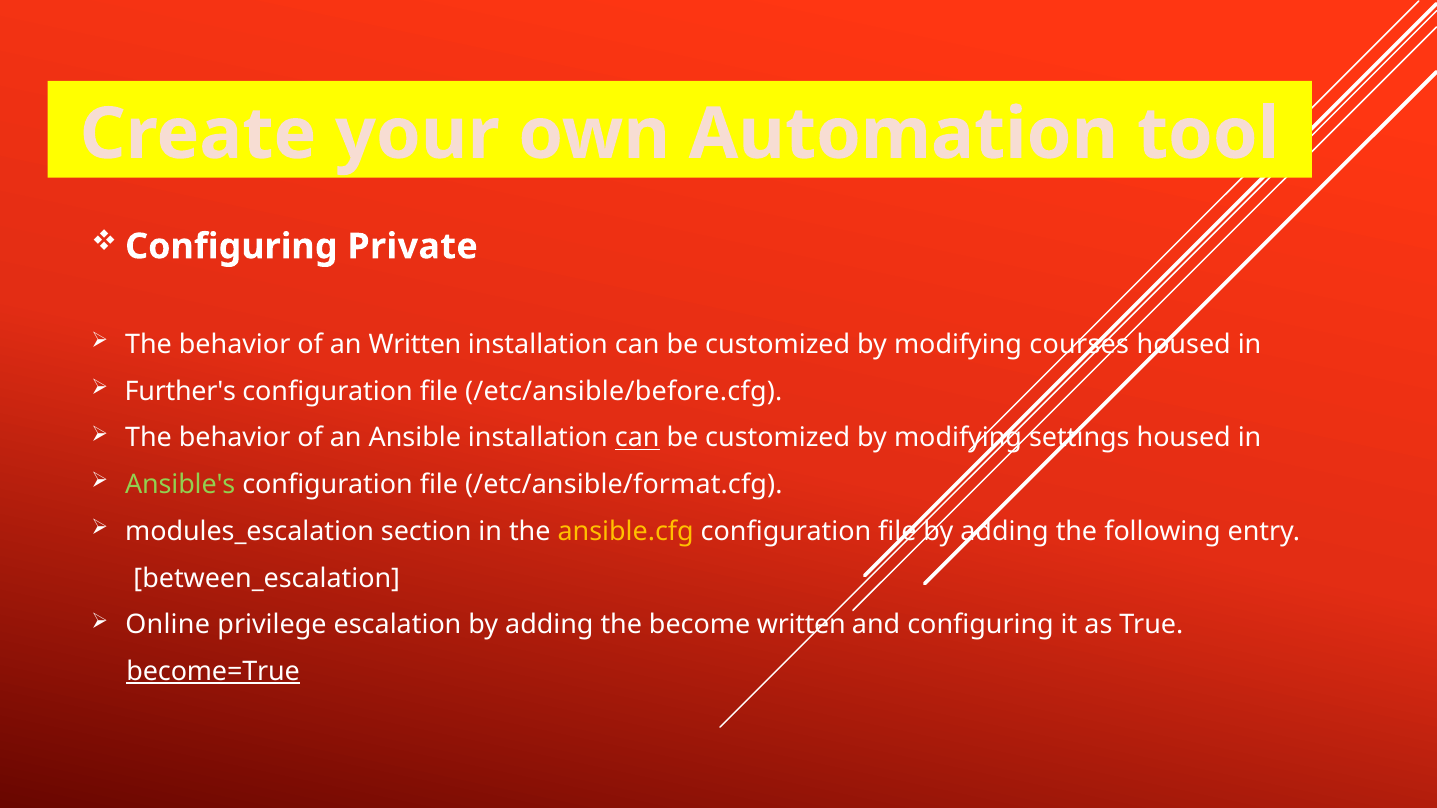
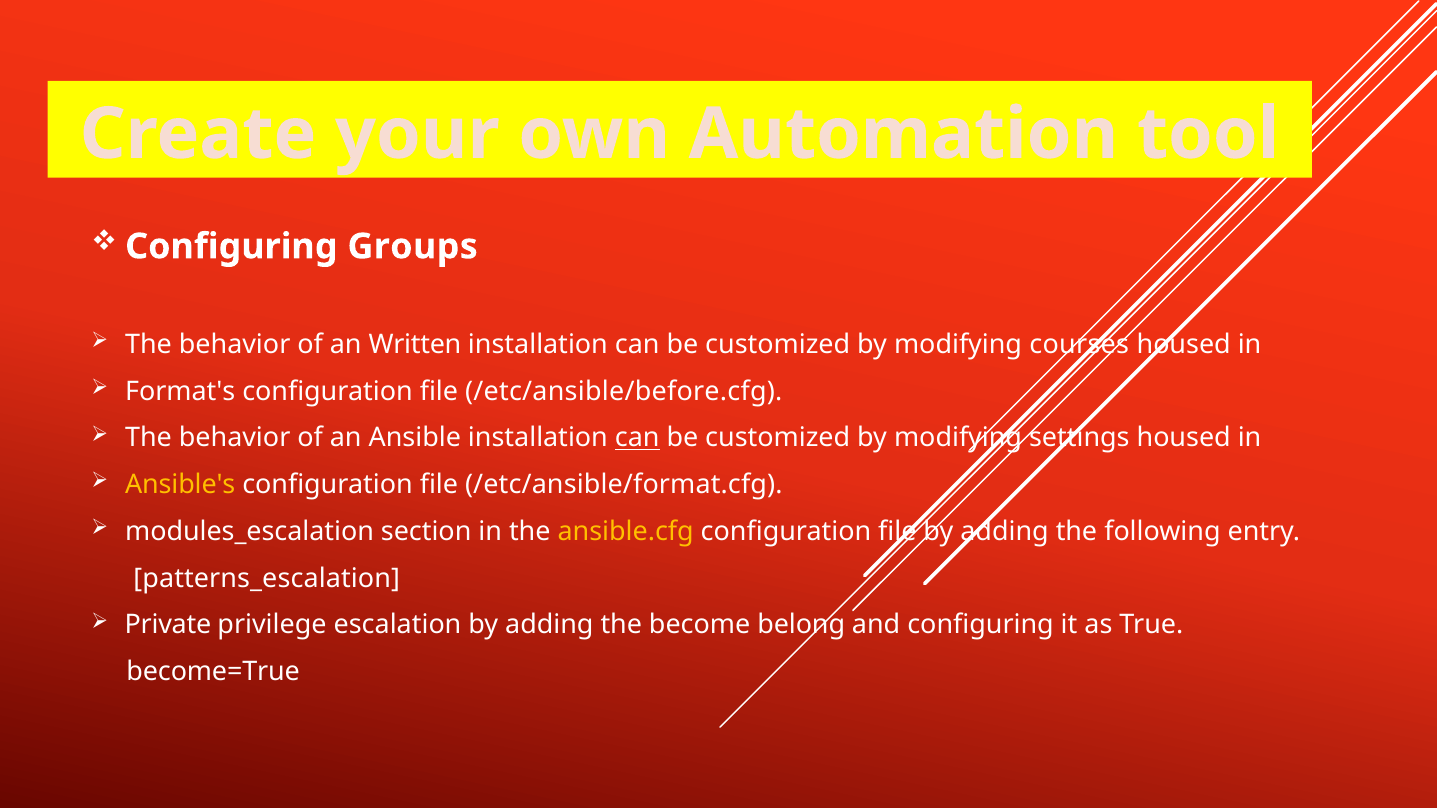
Private: Private -> Groups
Further's: Further's -> Format's
Ansible's colour: light green -> yellow
between_escalation: between_escalation -> patterns_escalation
Online: Online -> Private
become written: written -> belong
become=True underline: present -> none
